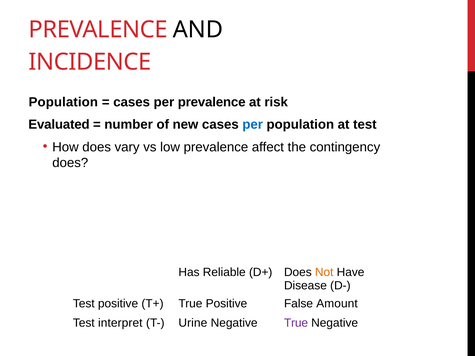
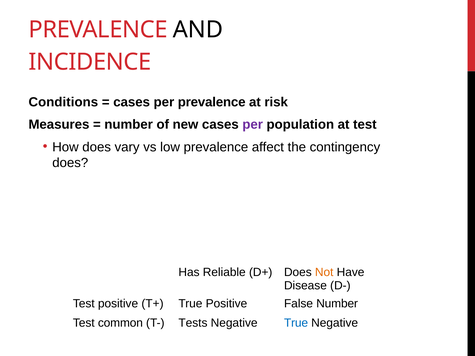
Population at (63, 102): Population -> Conditions
Evaluated: Evaluated -> Measures
per at (253, 125) colour: blue -> purple
False Amount: Amount -> Number
interpret: interpret -> common
Urine: Urine -> Tests
True at (296, 323) colour: purple -> blue
